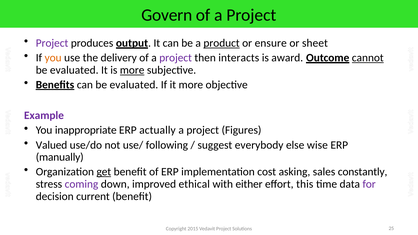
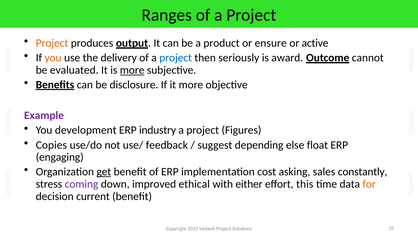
Govern: Govern -> Ranges
Project at (52, 43) colour: purple -> orange
product underline: present -> none
sheet: sheet -> active
project at (176, 58) colour: purple -> blue
interacts: interacts -> seriously
cannot underline: present -> none
can be evaluated: evaluated -> disclosure
inappropriate: inappropriate -> development
actually: actually -> industry
Valued: Valued -> Copies
following: following -> feedback
everybody: everybody -> depending
wise: wise -> float
manually: manually -> engaging
for colour: purple -> orange
